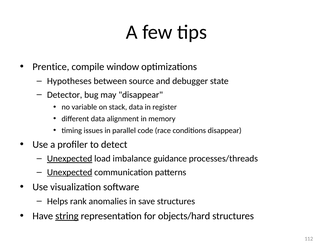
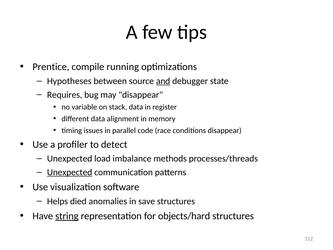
window: window -> running
and underline: none -> present
Detector: Detector -> Requires
Unexpected at (70, 158) underline: present -> none
guidance: guidance -> methods
rank: rank -> died
